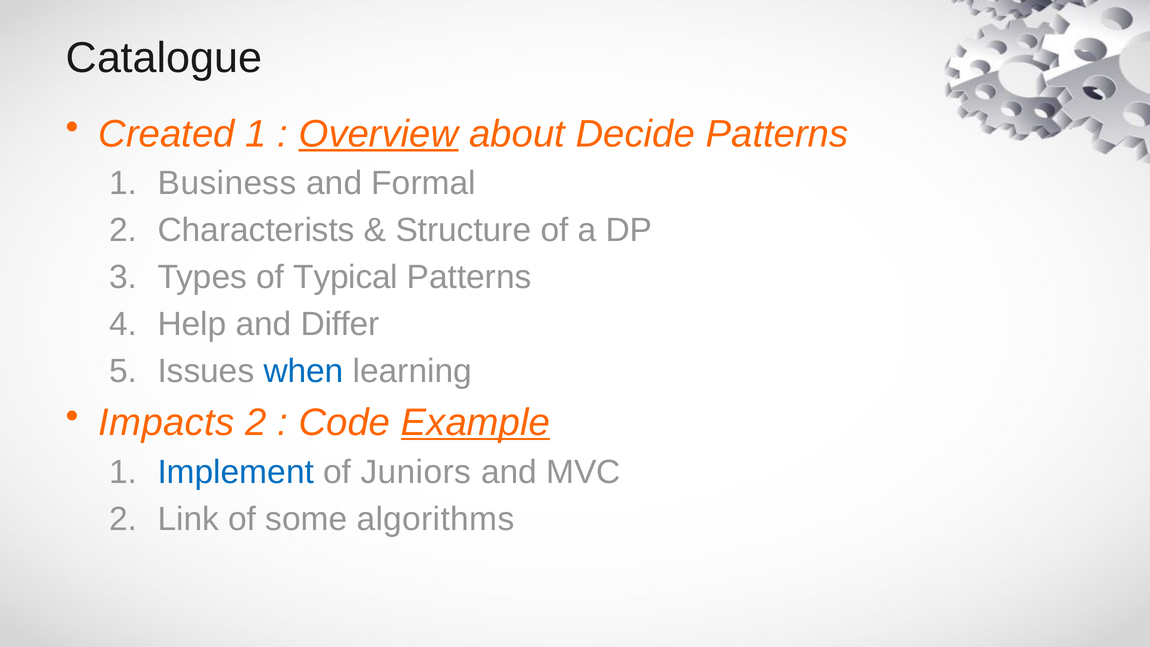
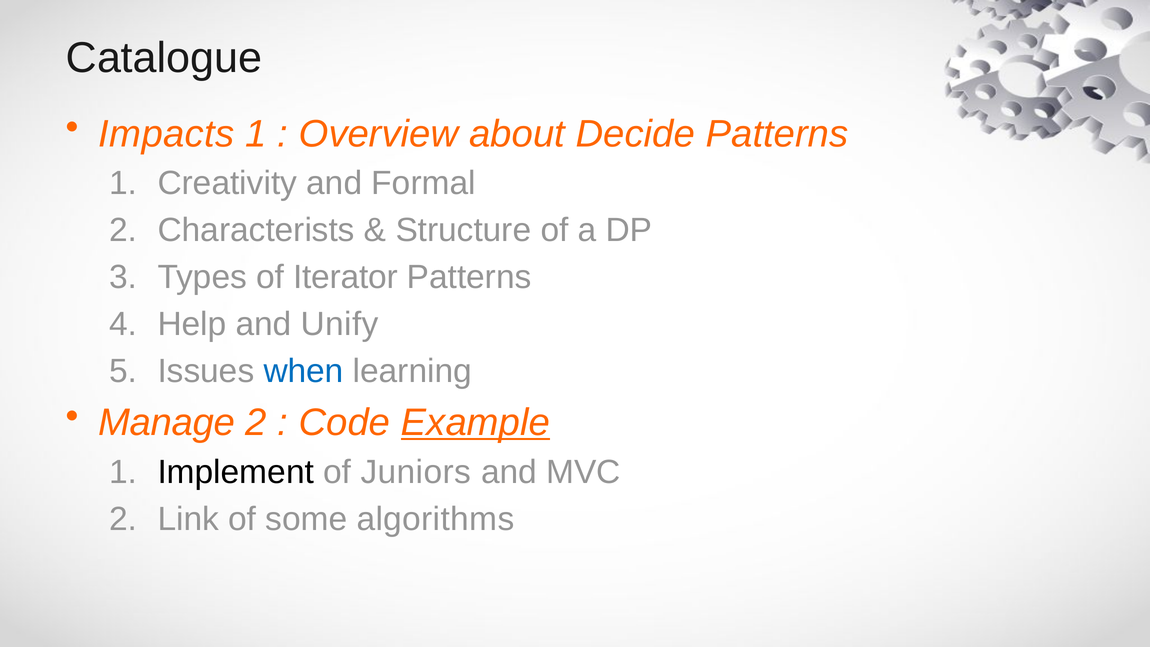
Created: Created -> Impacts
Overview underline: present -> none
Business: Business -> Creativity
Typical: Typical -> Iterator
Differ: Differ -> Unify
Impacts: Impacts -> Manage
Implement colour: blue -> black
